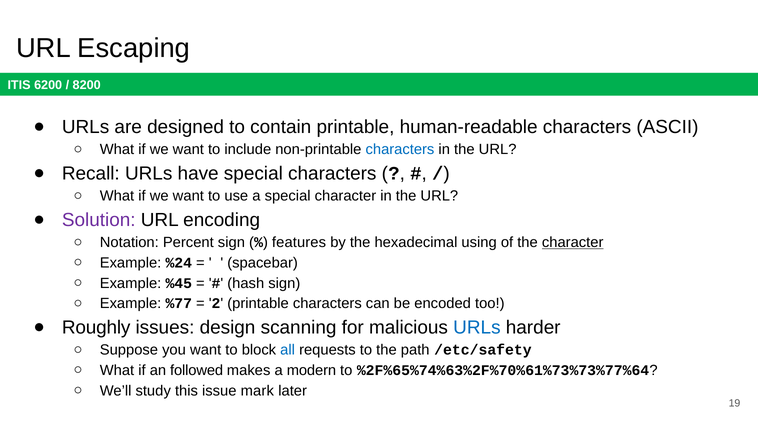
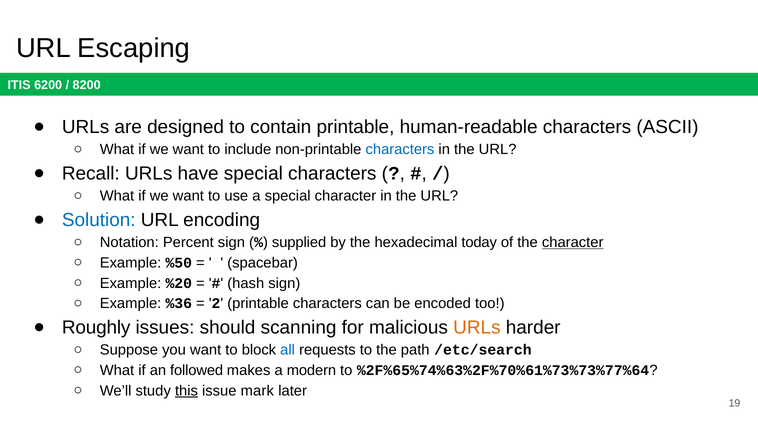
Solution colour: purple -> blue
features: features -> supplied
using: using -> today
%24: %24 -> %50
%45: %45 -> %20
%77: %77 -> %36
design: design -> should
URLs at (477, 328) colour: blue -> orange
/etc/safety: /etc/safety -> /etc/search
this underline: none -> present
